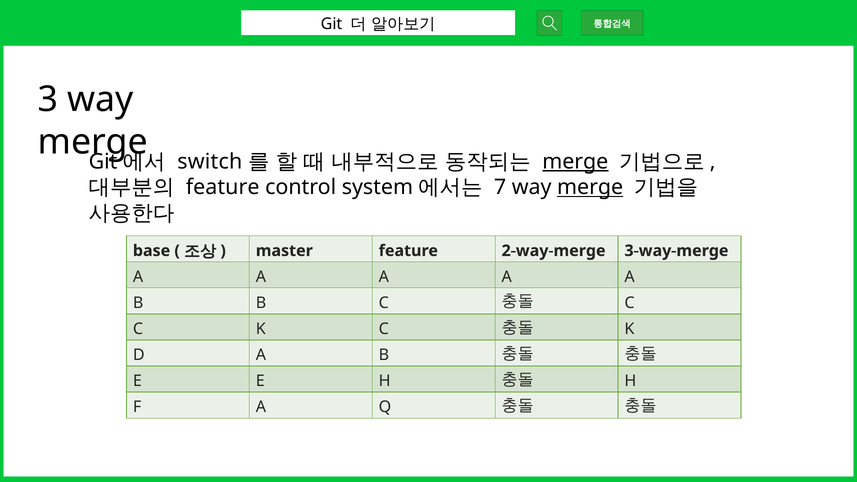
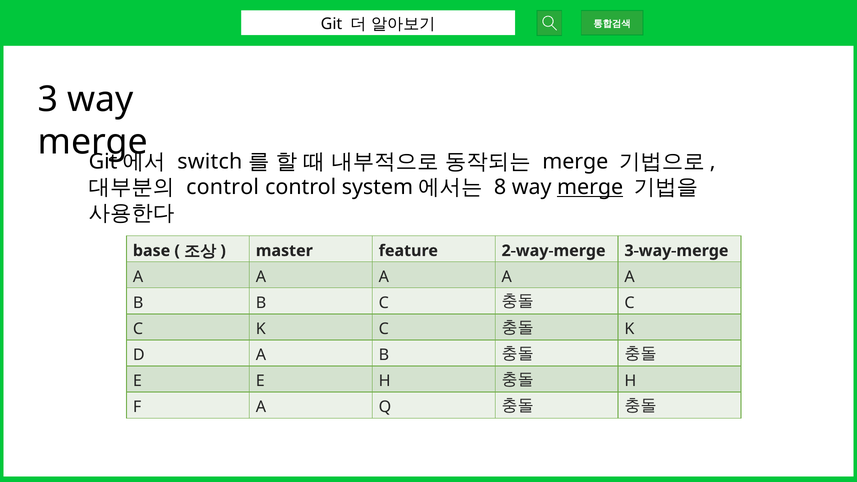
merge at (575, 162) underline: present -> none
feature at (223, 187): feature -> control
7: 7 -> 8
